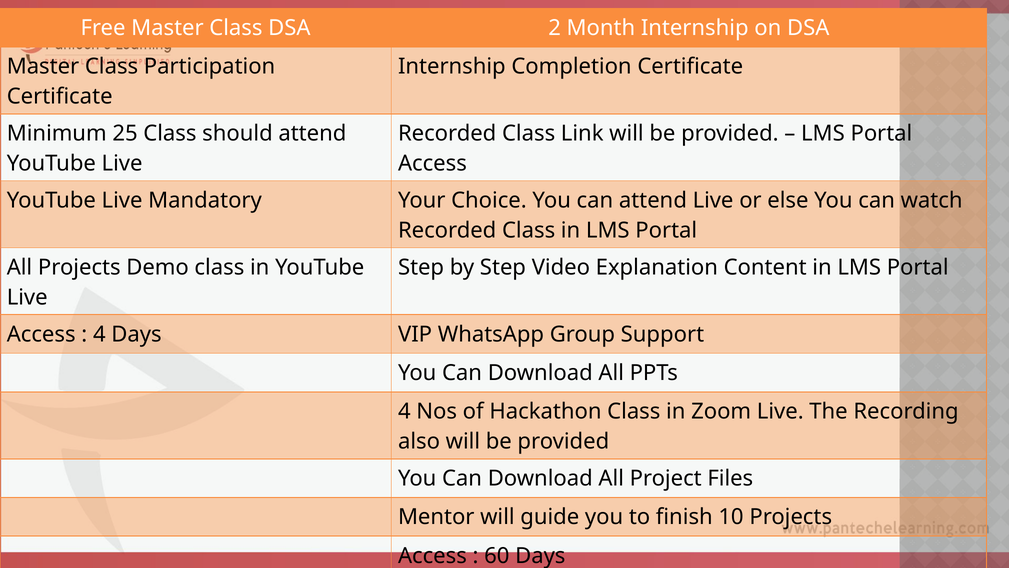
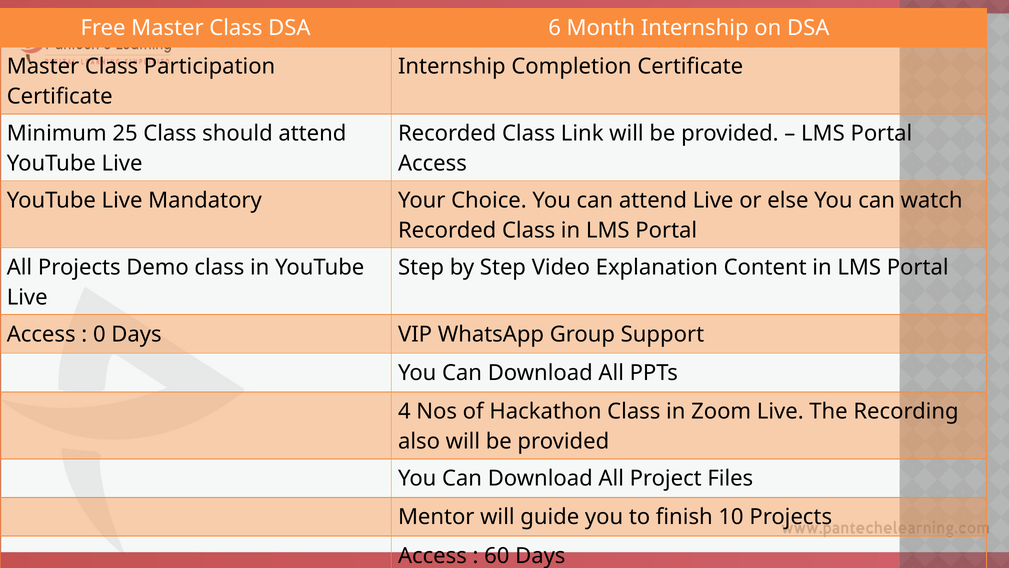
2: 2 -> 6
4 at (99, 334): 4 -> 0
